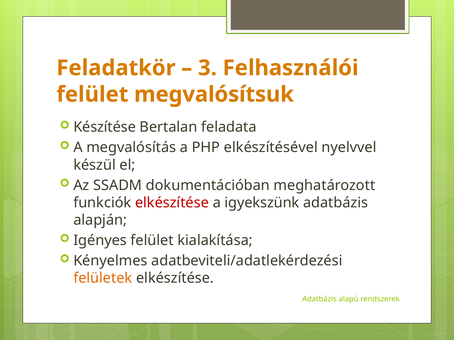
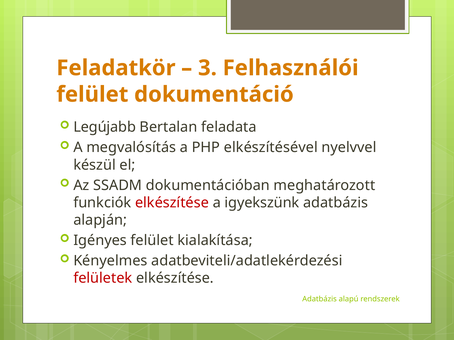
megvalósítsuk: megvalósítsuk -> dokumentáció
Készítése: Készítése -> Legújabb
felületek colour: orange -> red
